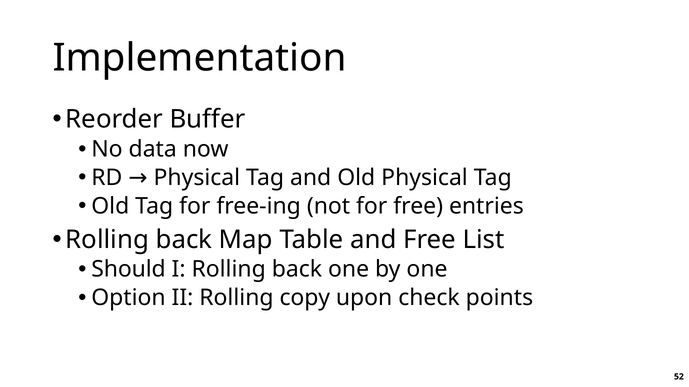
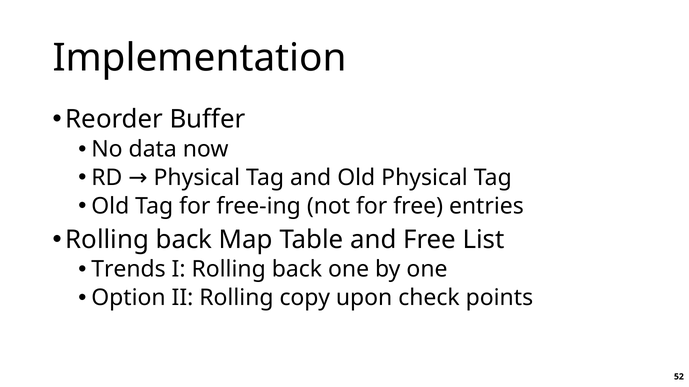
Should: Should -> Trends
